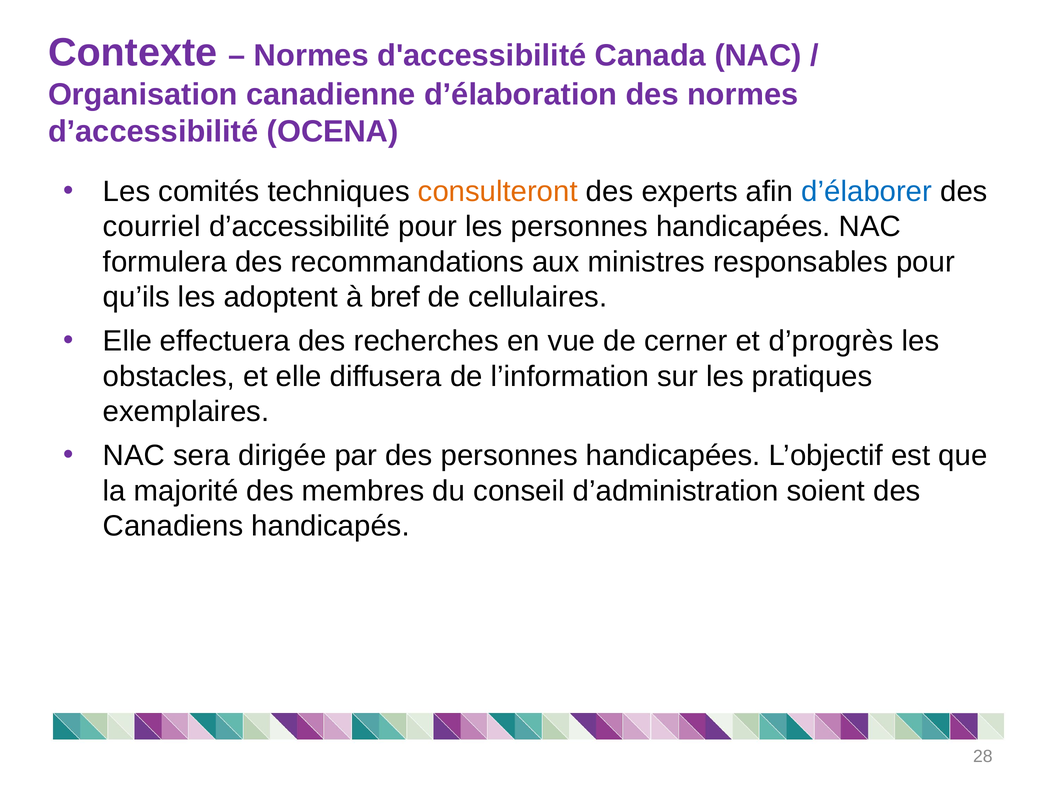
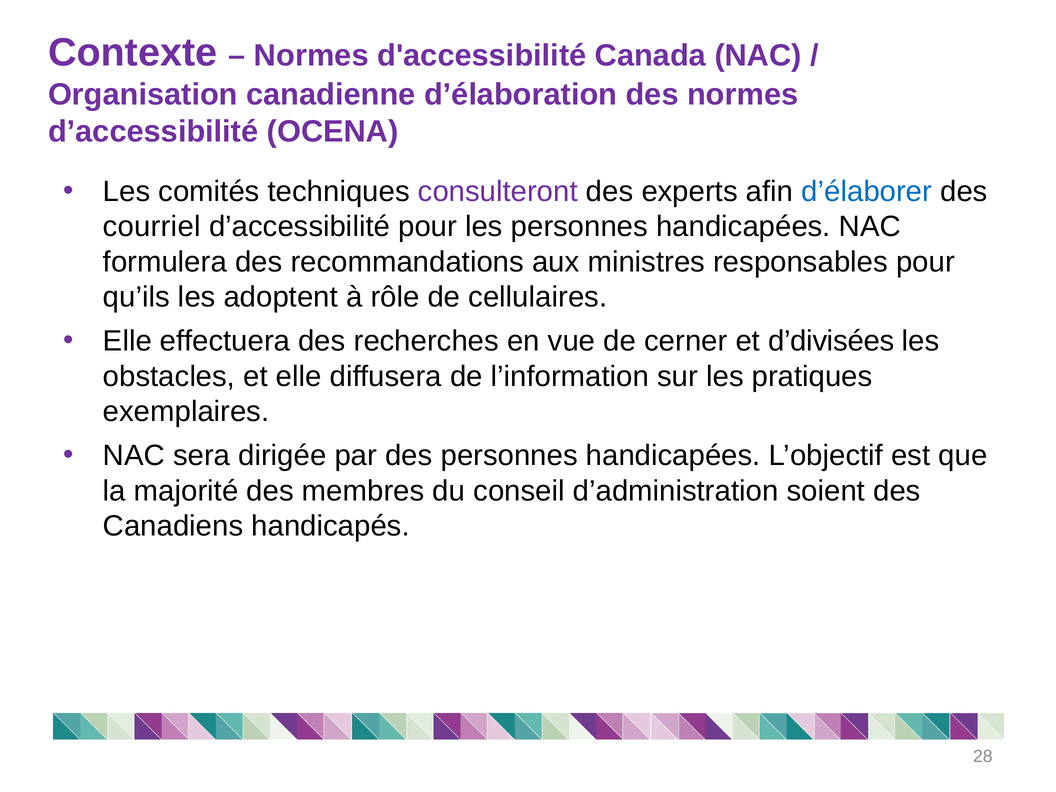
consulteront colour: orange -> purple
bref: bref -> rôle
d’progrès: d’progrès -> d’divisées
